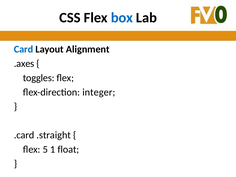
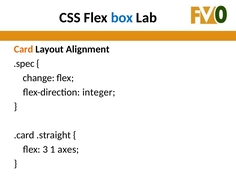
Card colour: blue -> orange
.axes: .axes -> .spec
toggles: toggles -> change
5: 5 -> 3
float: float -> axes
